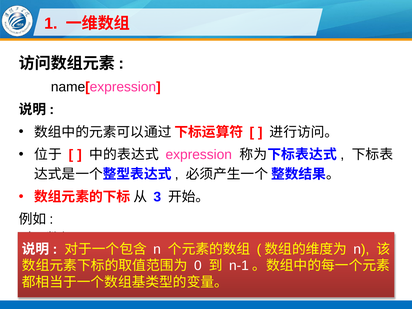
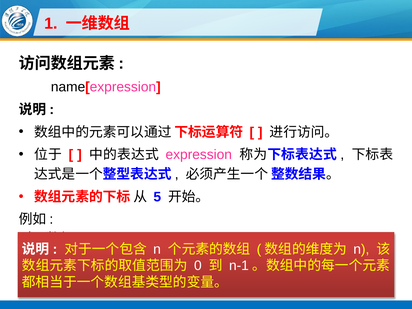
3: 3 -> 5
